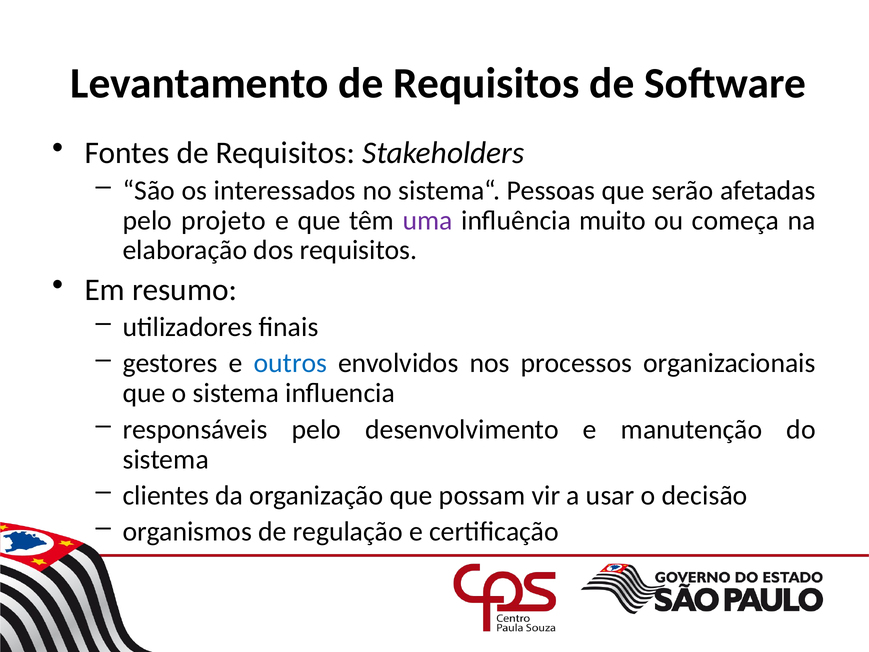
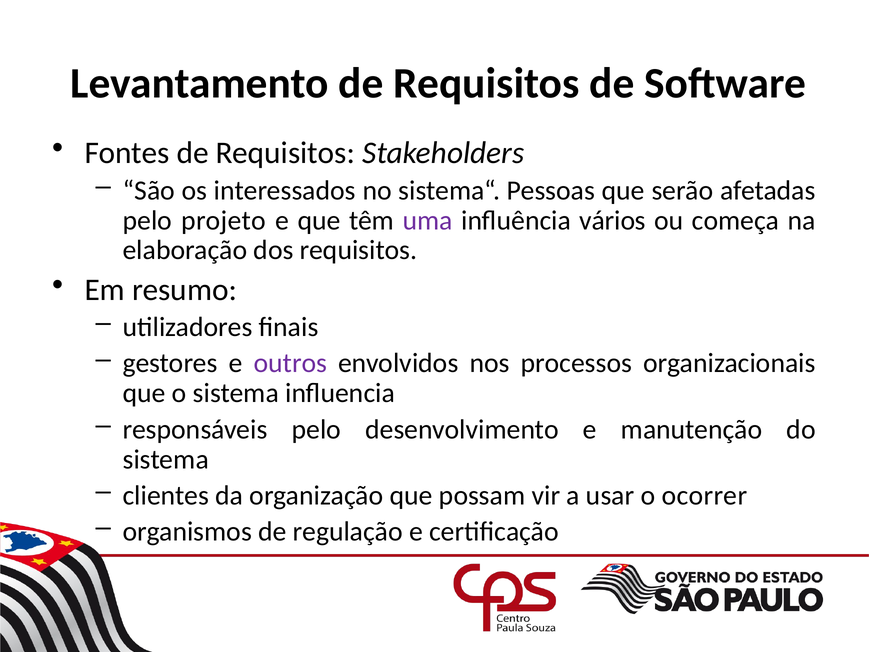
muito: muito -> vários
outros colour: blue -> purple
decisão: decisão -> ocorrer
